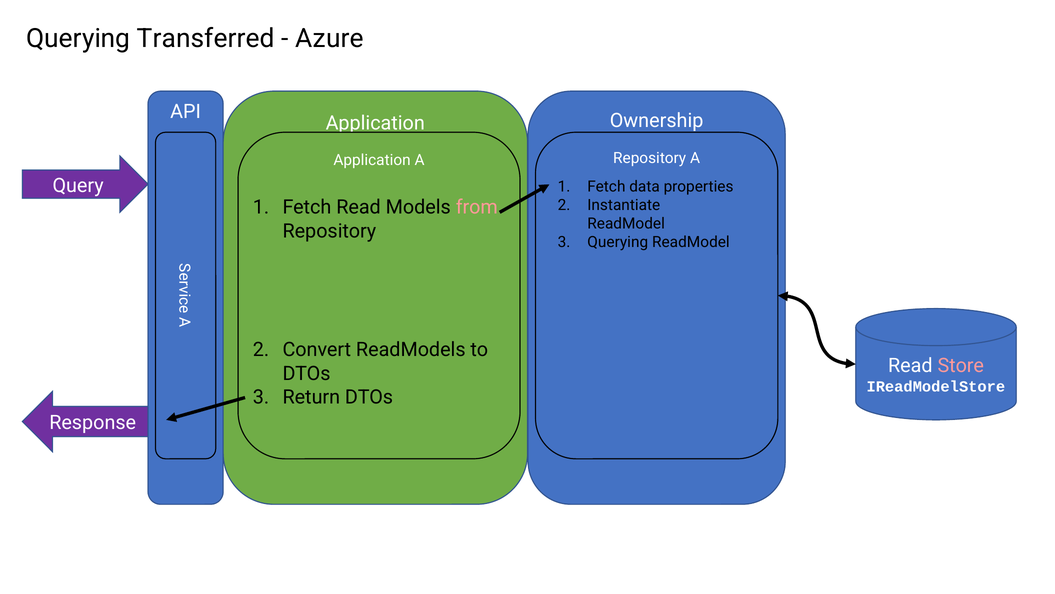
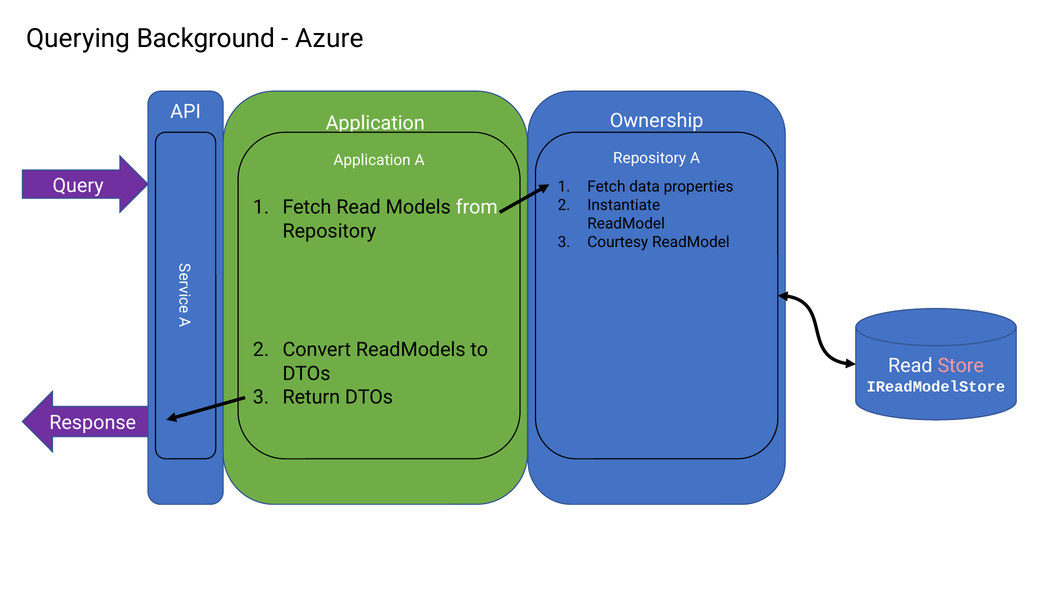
Transferred: Transferred -> Background
from colour: pink -> white
Querying at (618, 242): Querying -> Courtesy
